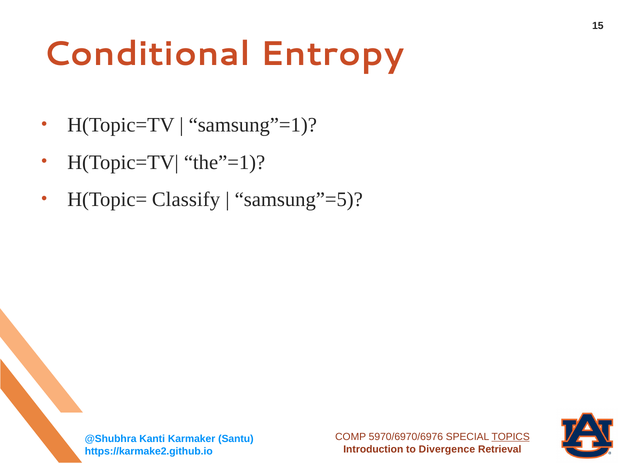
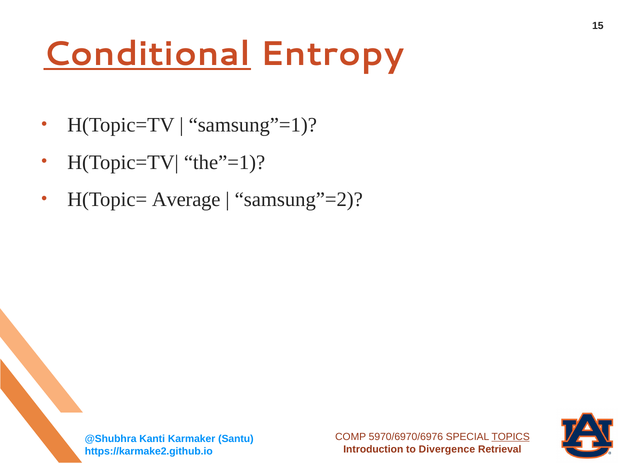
Conditional underline: none -> present
Classify: Classify -> Average
samsung”=5: samsung”=5 -> samsung”=2
